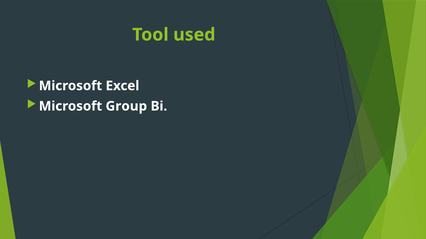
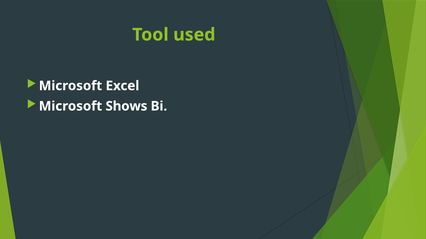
Group: Group -> Shows
